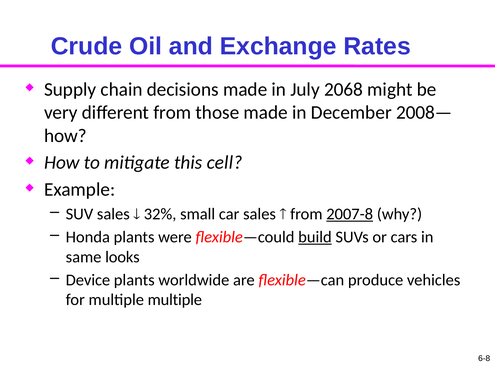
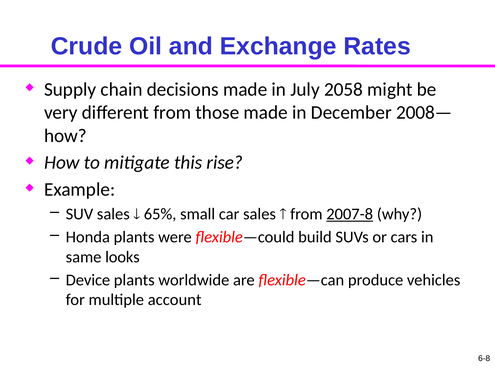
2068: 2068 -> 2058
cell: cell -> rise
32%: 32% -> 65%
build underline: present -> none
multiple multiple: multiple -> account
